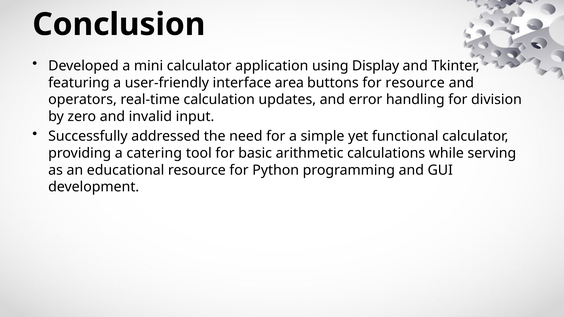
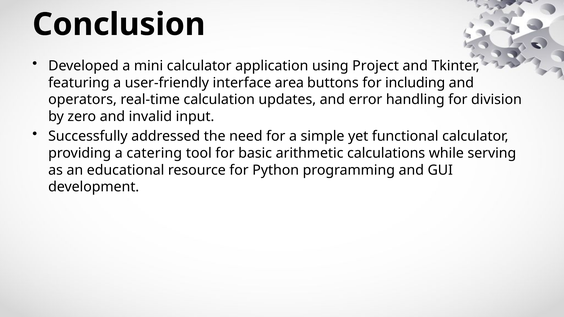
Display: Display -> Project
for resource: resource -> including
